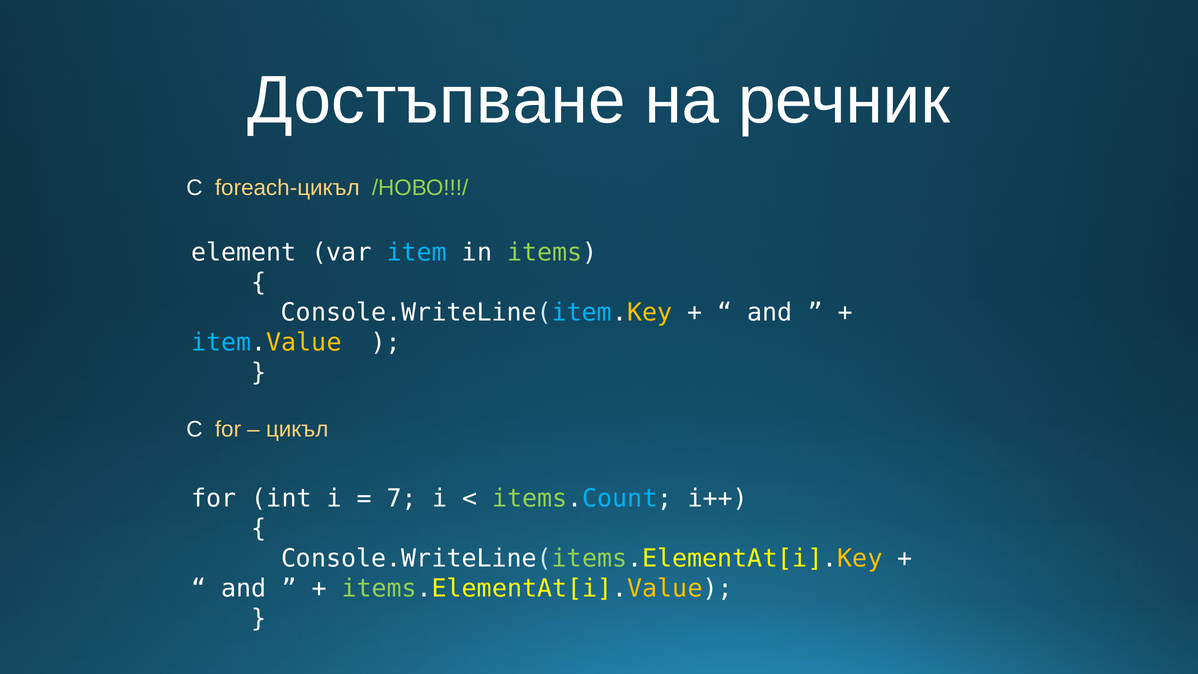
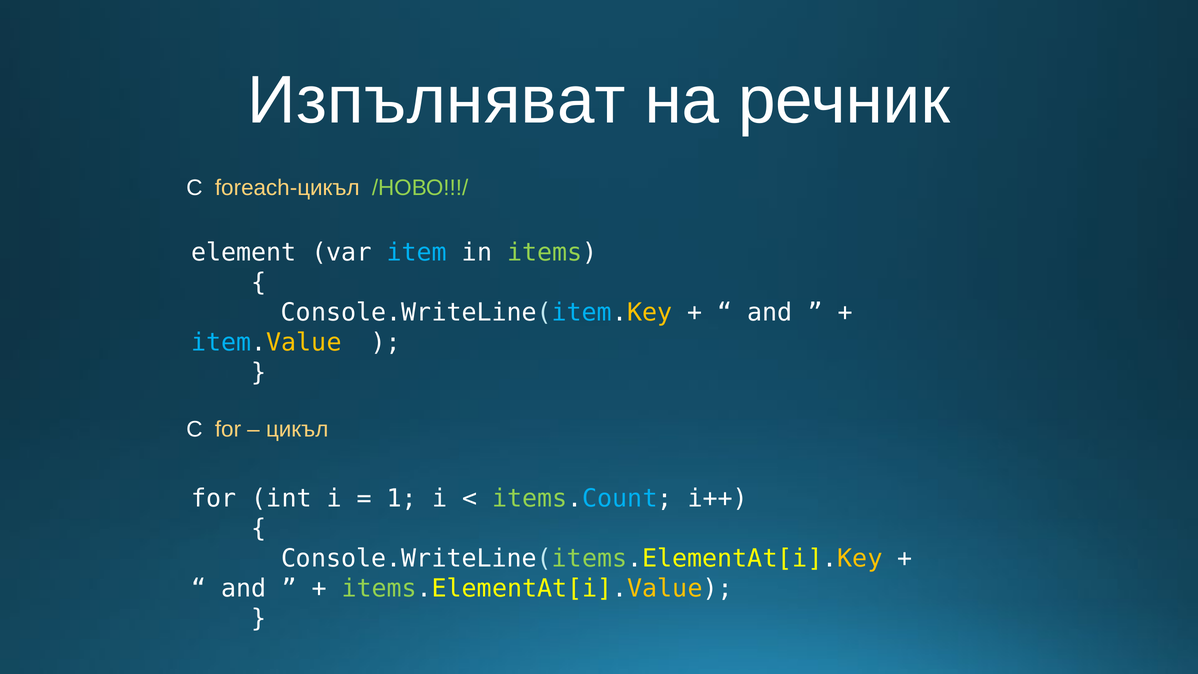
Достъпване: Достъпване -> Изпълняват
7: 7 -> 1
